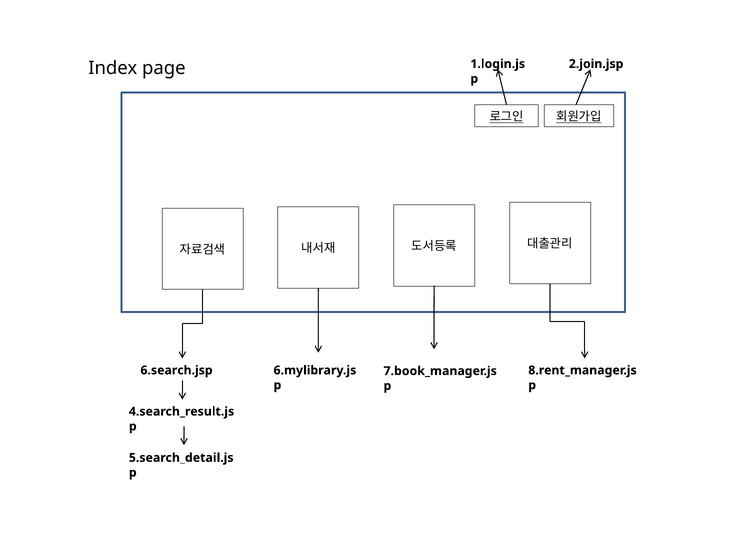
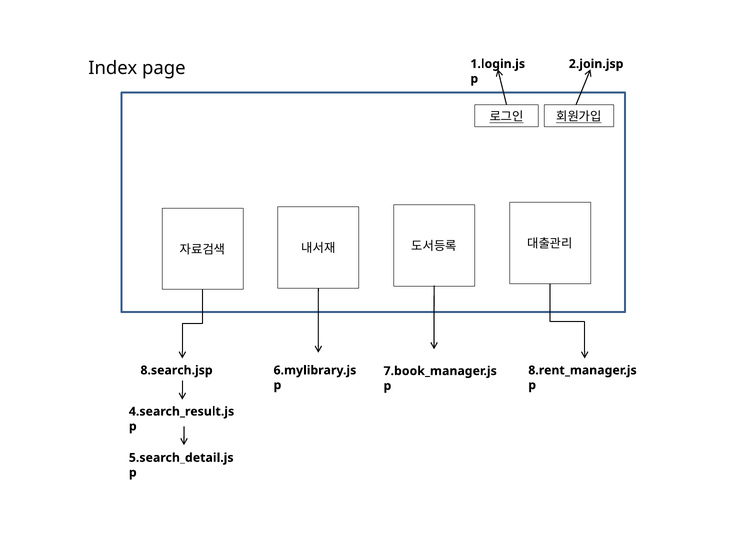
6.search.jsp: 6.search.jsp -> 8.search.jsp
